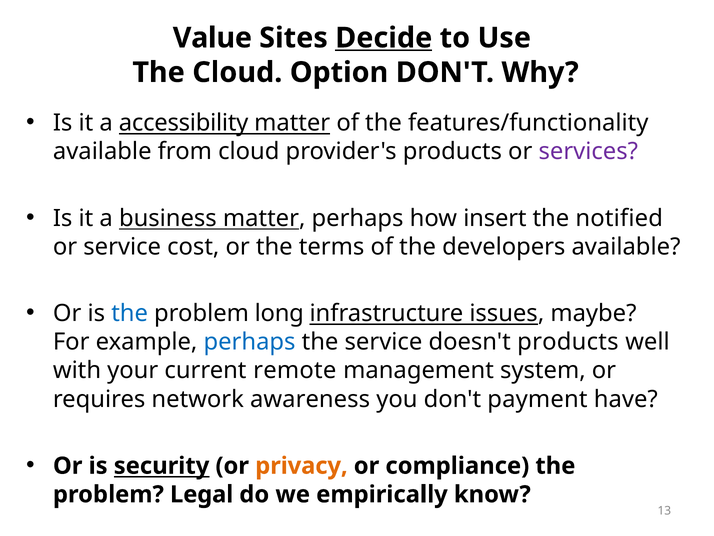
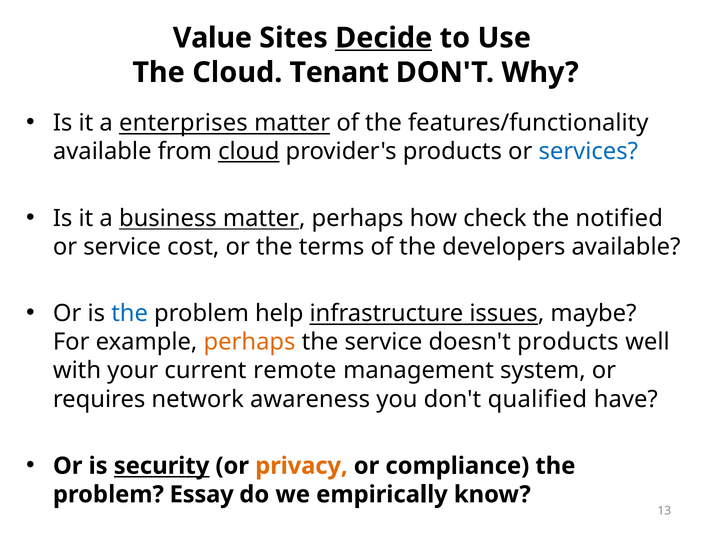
Option: Option -> Tenant
accessibility: accessibility -> enterprises
cloud at (249, 151) underline: none -> present
services colour: purple -> blue
insert: insert -> check
long: long -> help
perhaps at (250, 342) colour: blue -> orange
payment: payment -> qualified
Legal: Legal -> Essay
